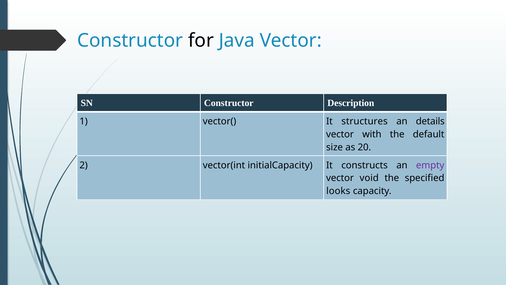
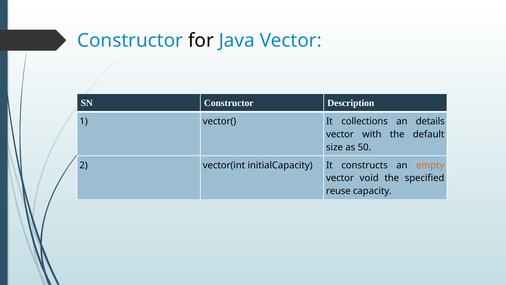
structures: structures -> collections
20: 20 -> 50
empty colour: purple -> orange
looks: looks -> reuse
